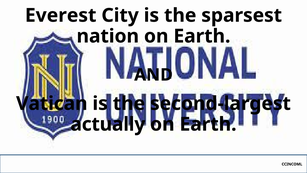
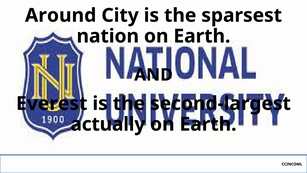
Everest: Everest -> Around
Vatican: Vatican -> Everest
